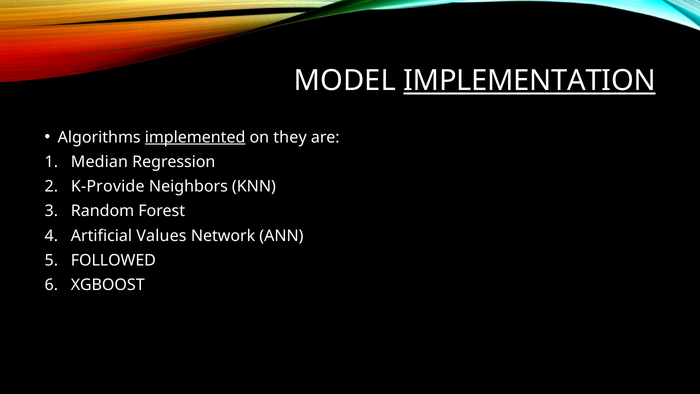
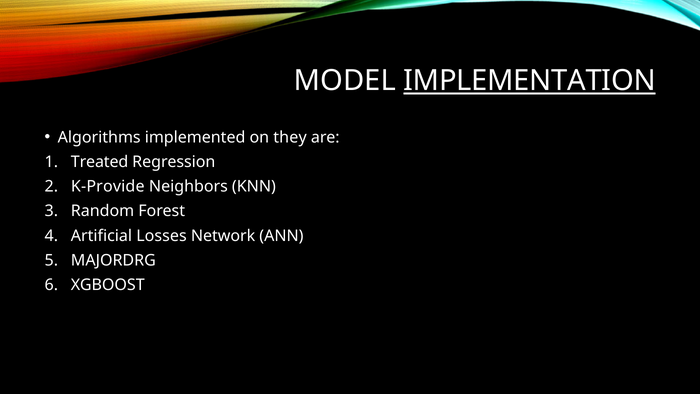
implemented underline: present -> none
Median: Median -> Treated
Values: Values -> Losses
FOLLOWED: FOLLOWED -> MAJORDRG
